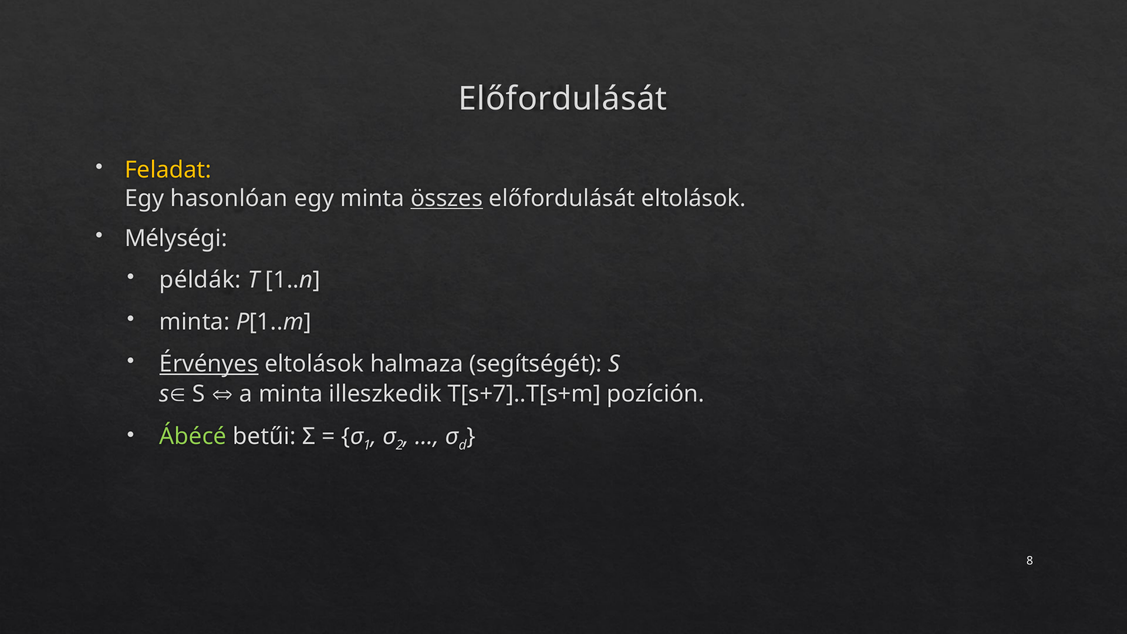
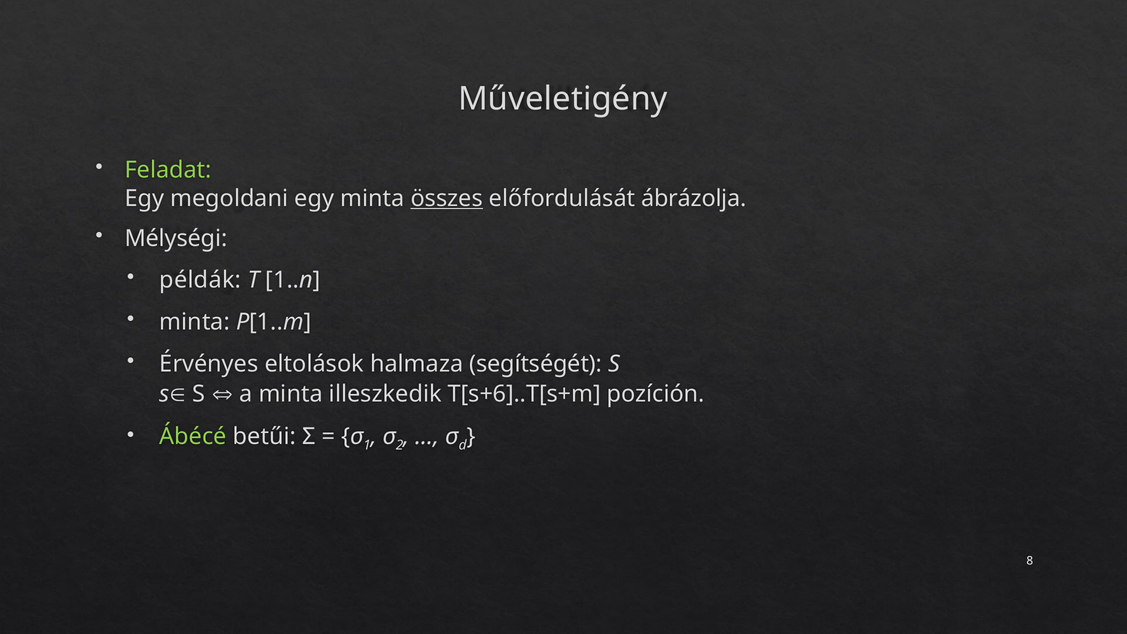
Előfordulását at (563, 99): Előfordulását -> Műveletigény
Feladat colour: yellow -> light green
hasonlóan: hasonlóan -> megoldani
előfordulását eltolások: eltolások -> ábrázolja
Érvényes underline: present -> none
T[s+7]..T[s+m: T[s+7]..T[s+m -> T[s+6]..T[s+m
